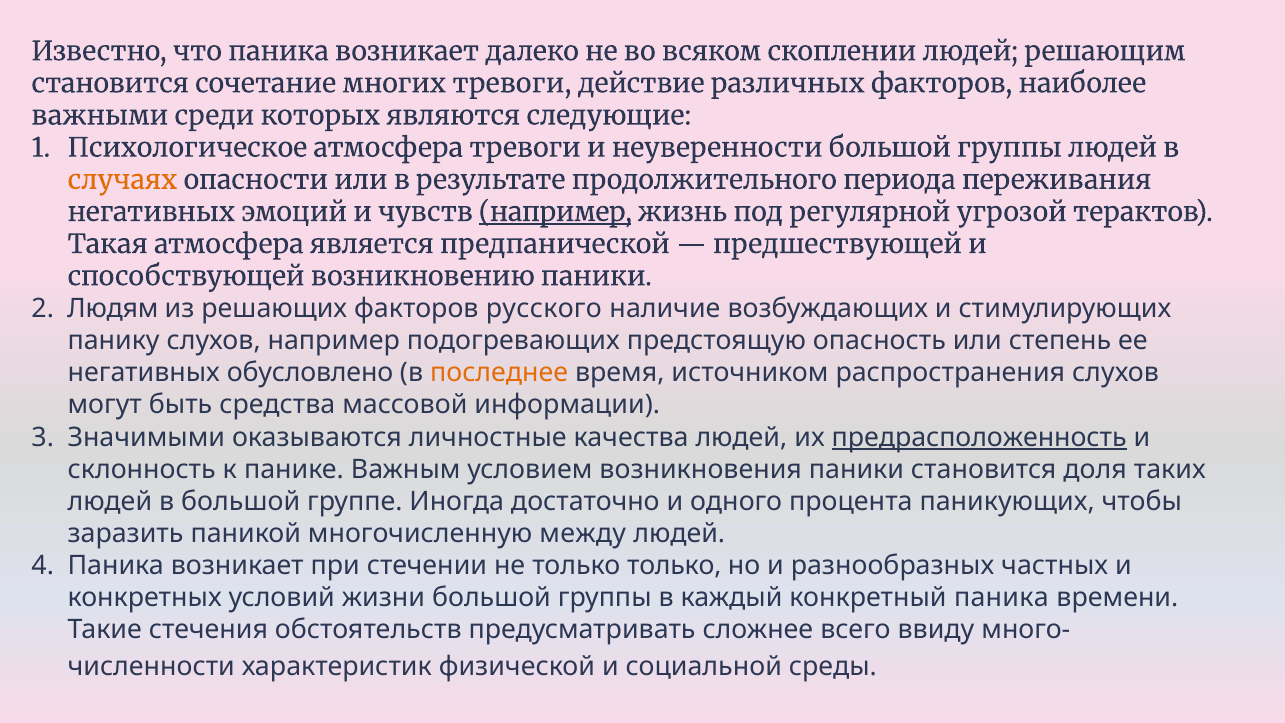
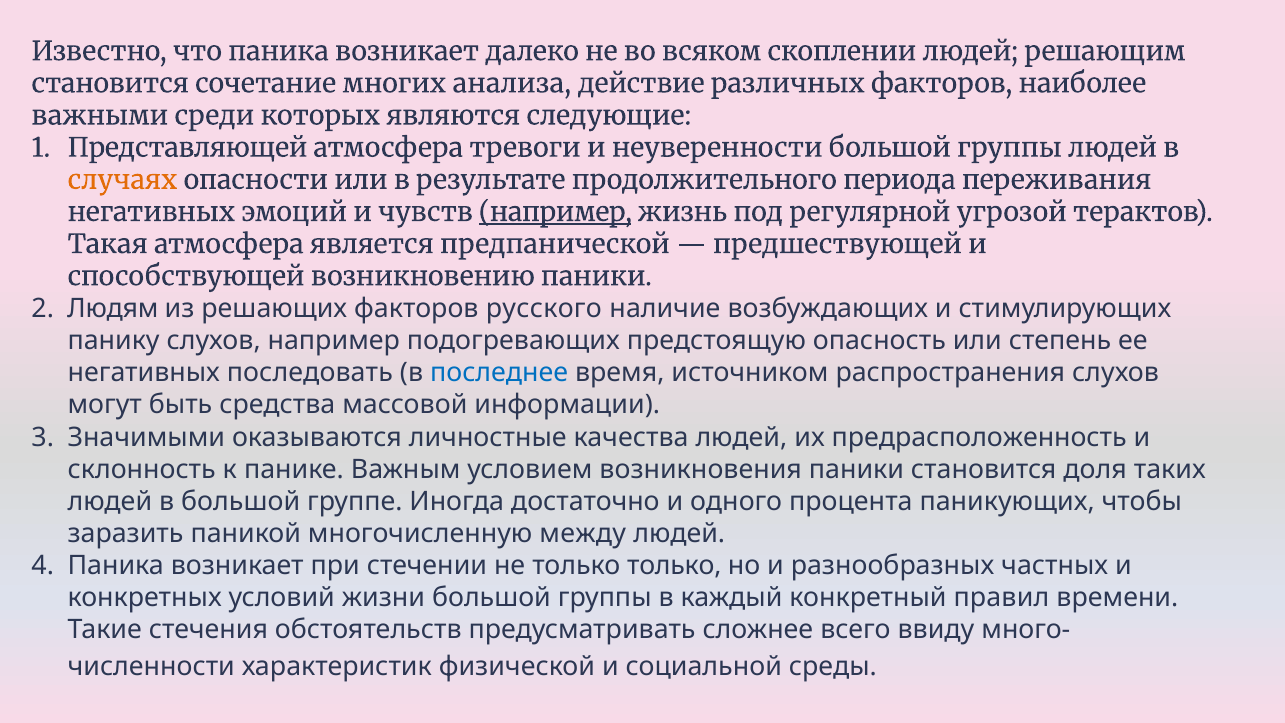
многих тревоги: тревоги -> анализа
Психологическое: Психологическое -> Представляющей
обусловлено: обусловлено -> последовать
последнее colour: orange -> blue
предрасположенность underline: present -> none
конкретный паника: паника -> правил
